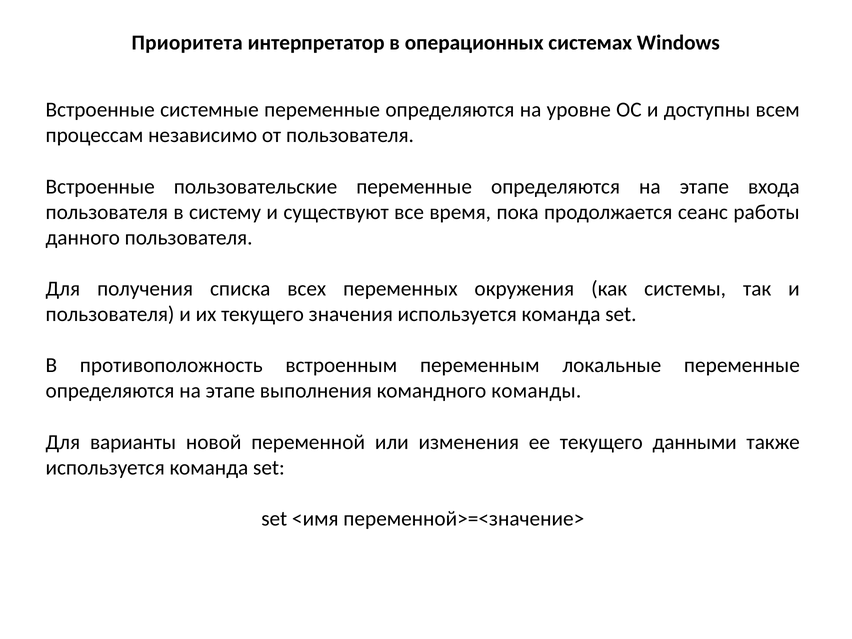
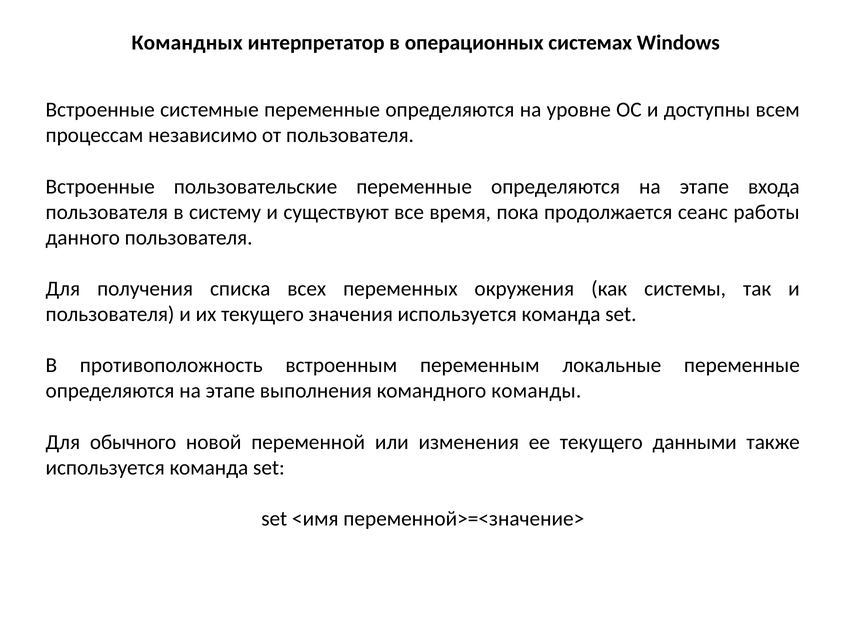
Приоритета: Приоритета -> Командных
варианты: варианты -> обычного
